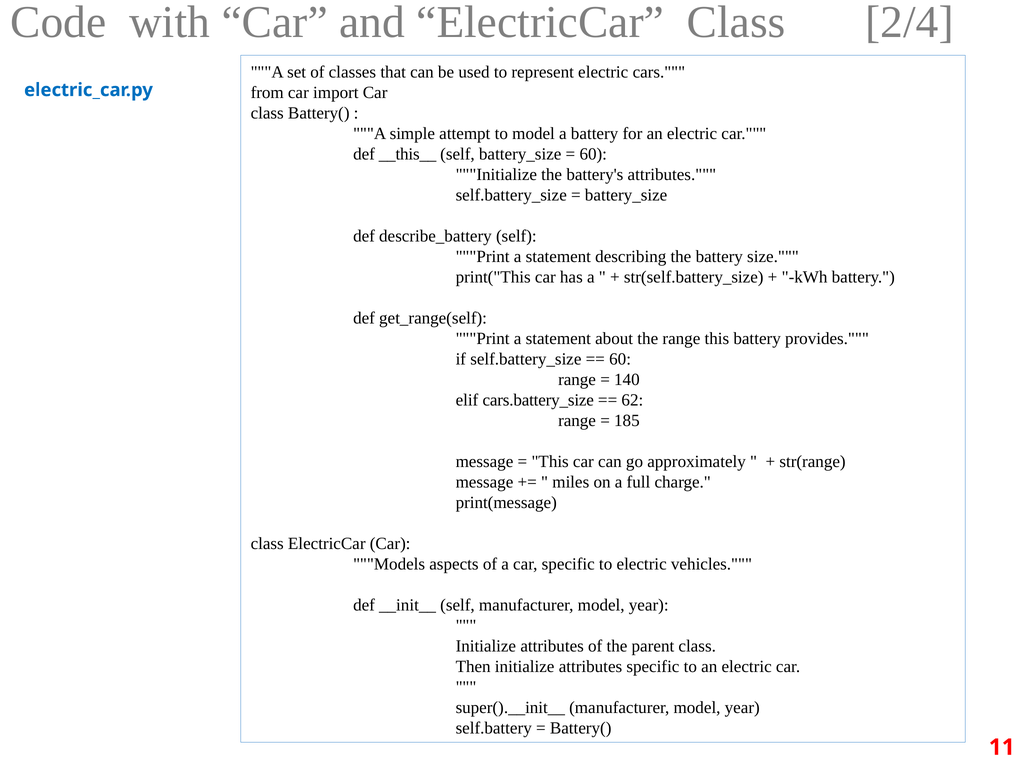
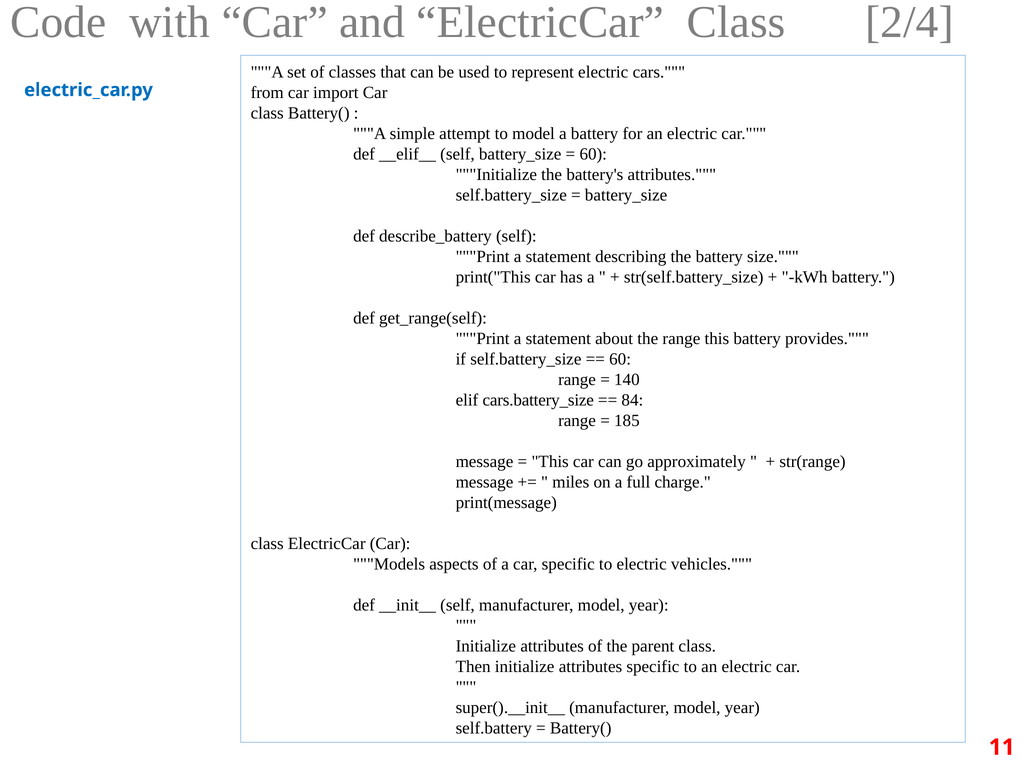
__this__: __this__ -> __elif__
62: 62 -> 84
